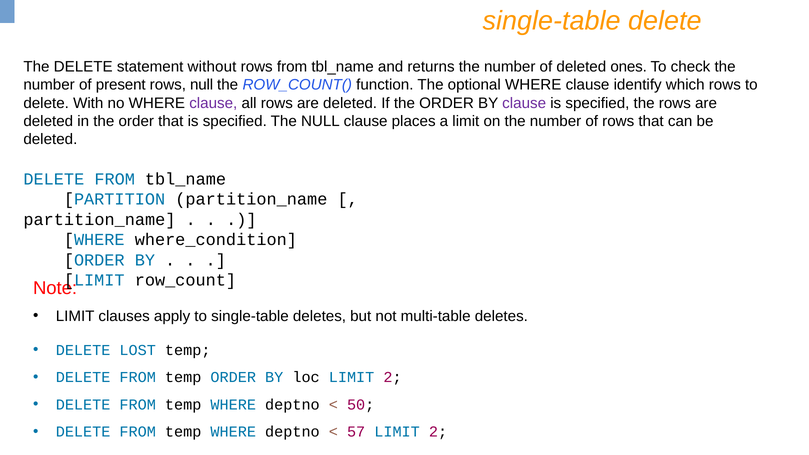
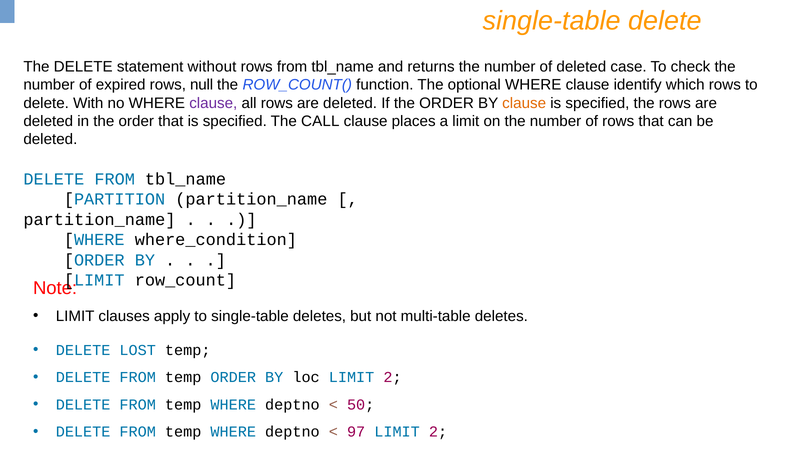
ones: ones -> case
present: present -> expired
clause at (524, 103) colour: purple -> orange
The NULL: NULL -> CALL
57: 57 -> 97
